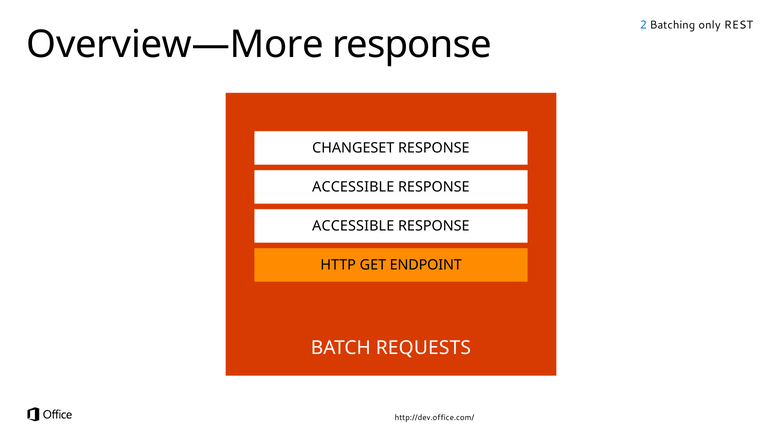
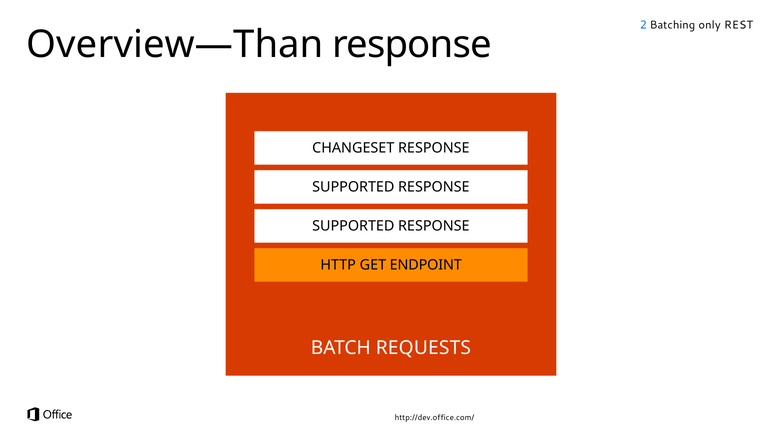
Overview—More: Overview—More -> Overview—Than
ACCESSIBLE at (353, 187): ACCESSIBLE -> SUPPORTED
ACCESSIBLE at (353, 226): ACCESSIBLE -> SUPPORTED
